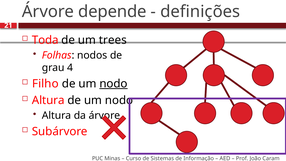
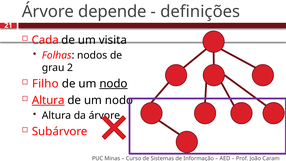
Toda: Toda -> Cada
trees: trees -> visita
4: 4 -> 2
Altura at (48, 100) underline: none -> present
